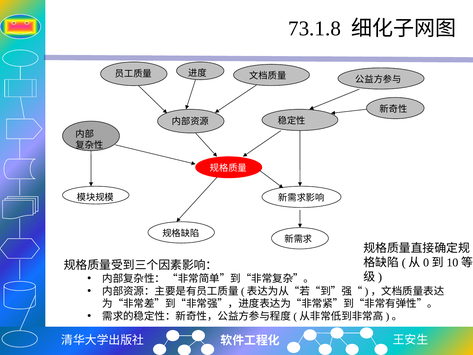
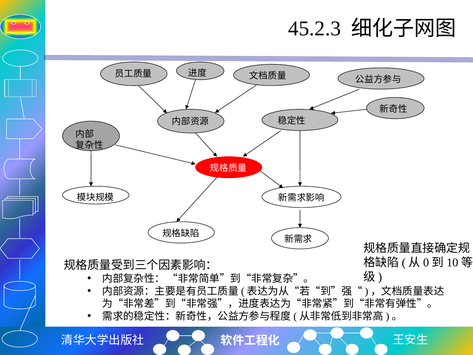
73.1.8: 73.1.8 -> 45.2.3
